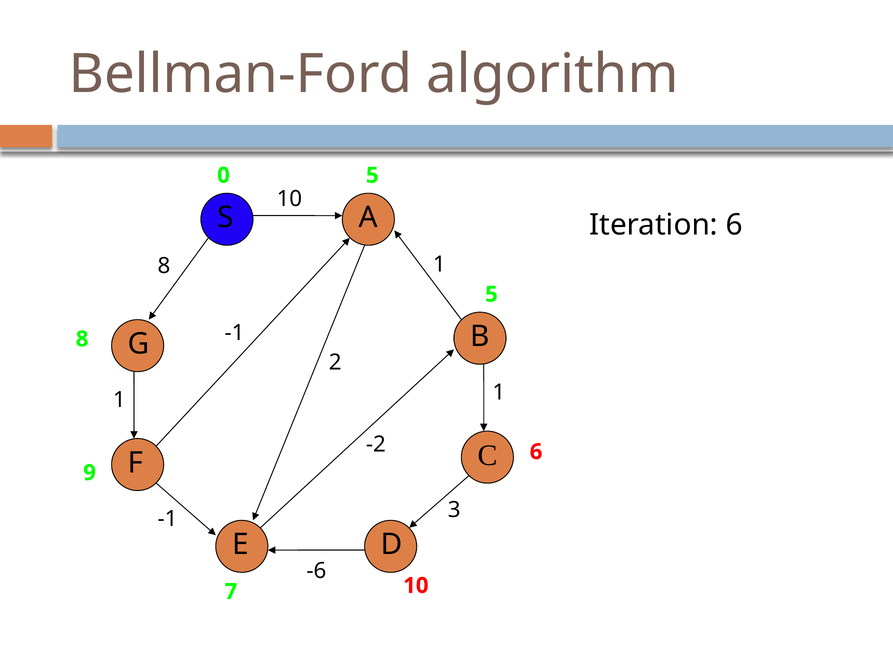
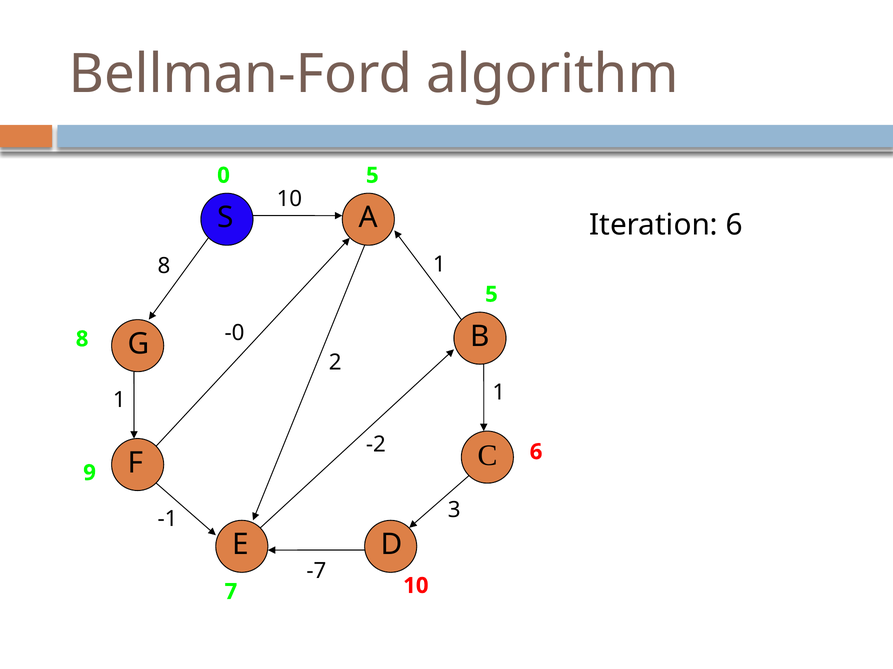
-1 at (235, 333): -1 -> -0
-6: -6 -> -7
